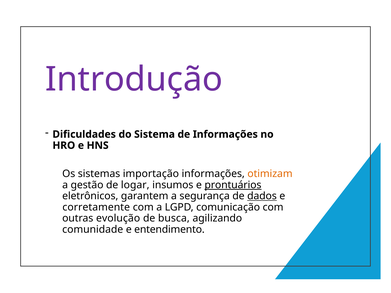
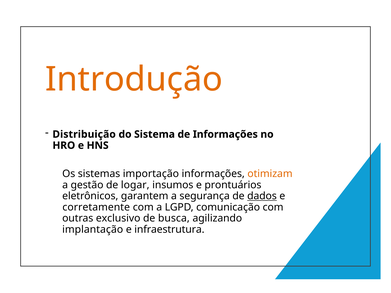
Introdução colour: purple -> orange
Dificuldades: Dificuldades -> Distribuição
prontuários underline: present -> none
evolução: evolução -> exclusivo
comunidade: comunidade -> implantação
entendimento: entendimento -> infraestrutura
